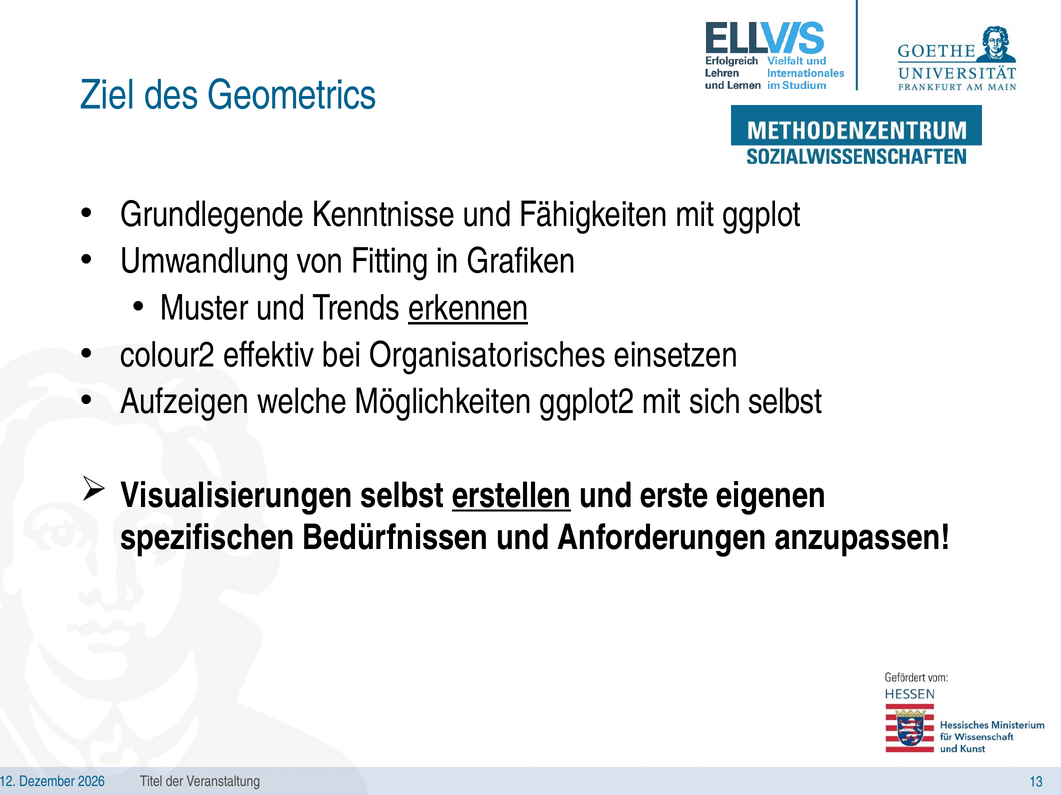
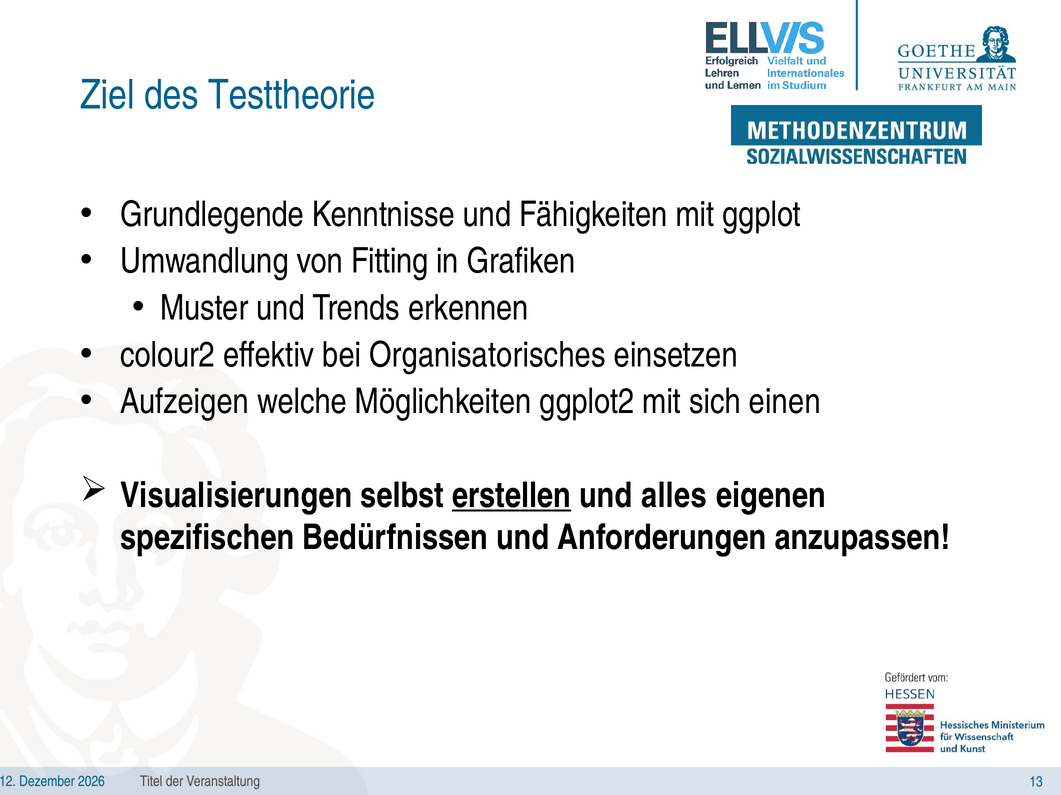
Geometrics: Geometrics -> Testtheorie
erkennen underline: present -> none
sich selbst: selbst -> einen
erste: erste -> alles
